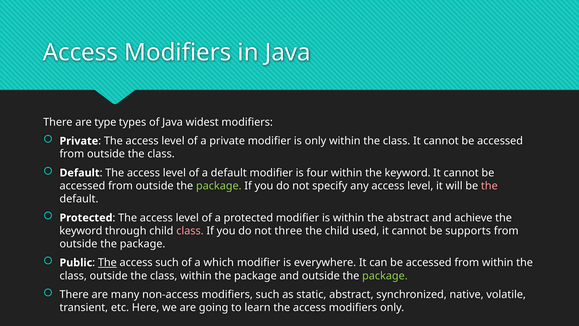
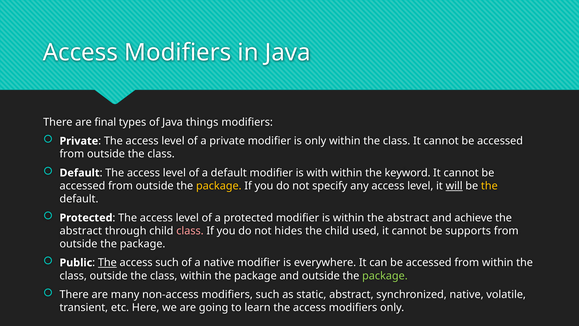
type: type -> final
widest: widest -> things
four: four -> with
package at (219, 186) colour: light green -> yellow
will underline: none -> present
the at (489, 186) colour: pink -> yellow
keyword at (81, 231): keyword -> abstract
three: three -> hides
a which: which -> native
